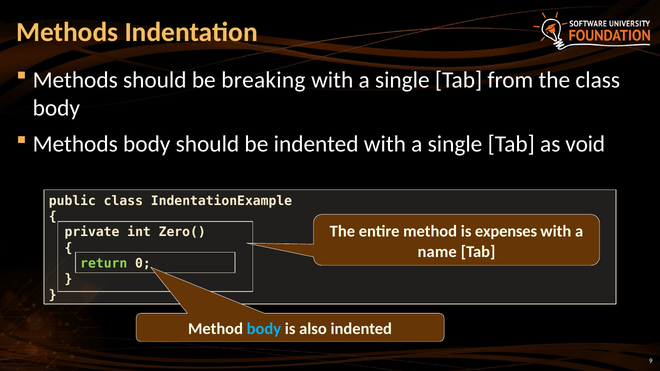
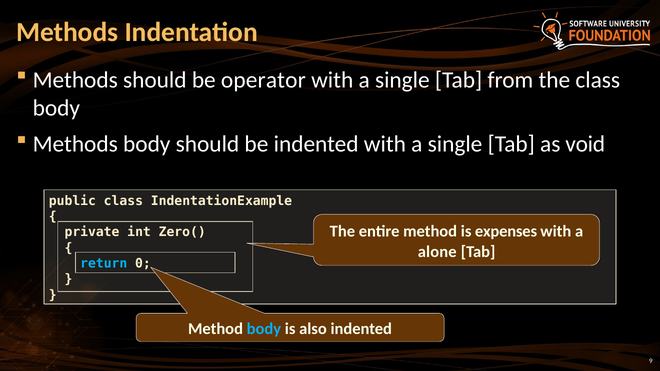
breaking: breaking -> operator
name: name -> alone
return colour: light green -> light blue
